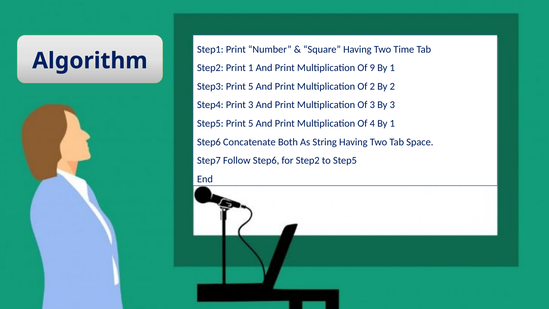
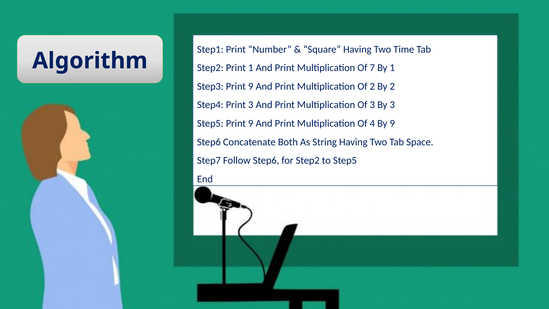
9: 9 -> 7
Step3 Print 5: 5 -> 9
Step5 Print 5: 5 -> 9
4 By 1: 1 -> 9
